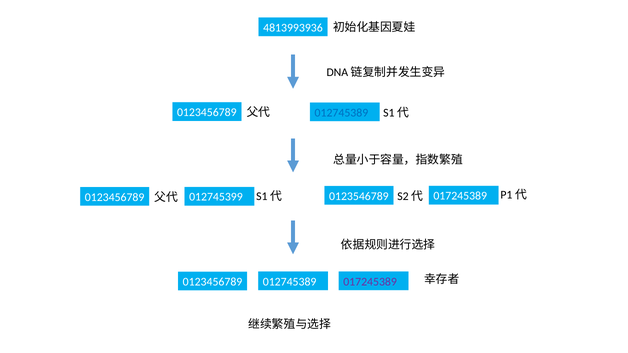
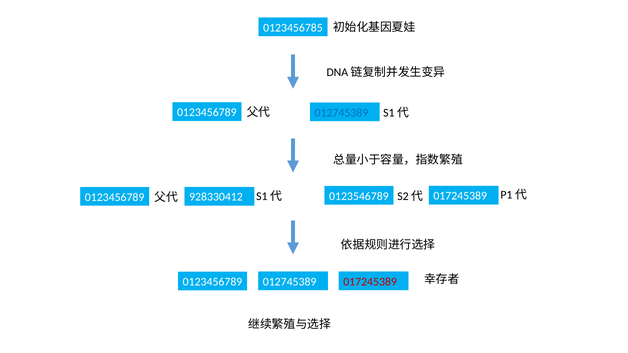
4813993936: 4813993936 -> 0123456785
012745399: 012745399 -> 928330412
017245389 at (370, 282) colour: purple -> red
